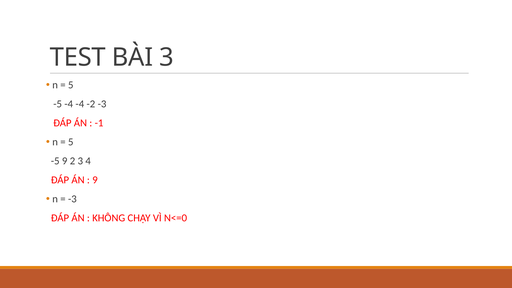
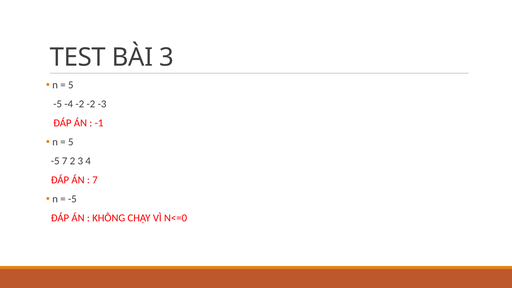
-4 -4: -4 -> -2
-5 9: 9 -> 7
9 at (95, 180): 9 -> 7
-3 at (72, 199): -3 -> -5
